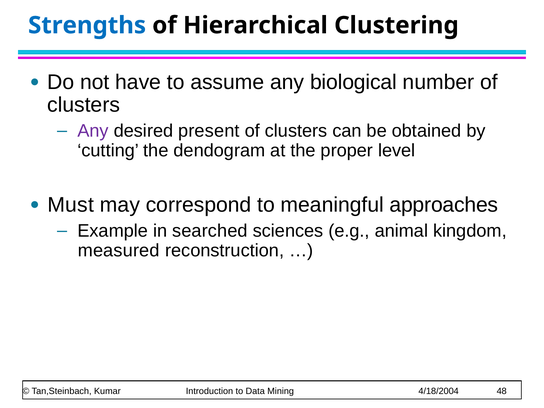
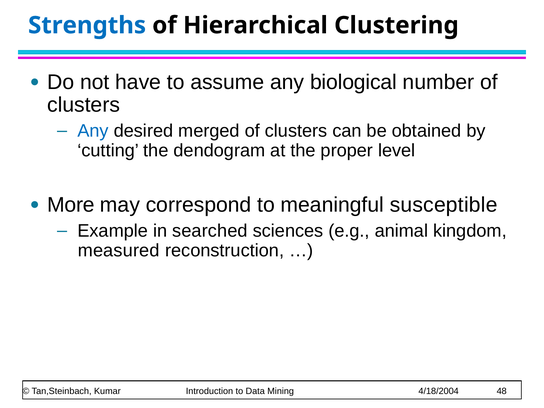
Any at (93, 131) colour: purple -> blue
present: present -> merged
Must: Must -> More
approaches: approaches -> susceptible
